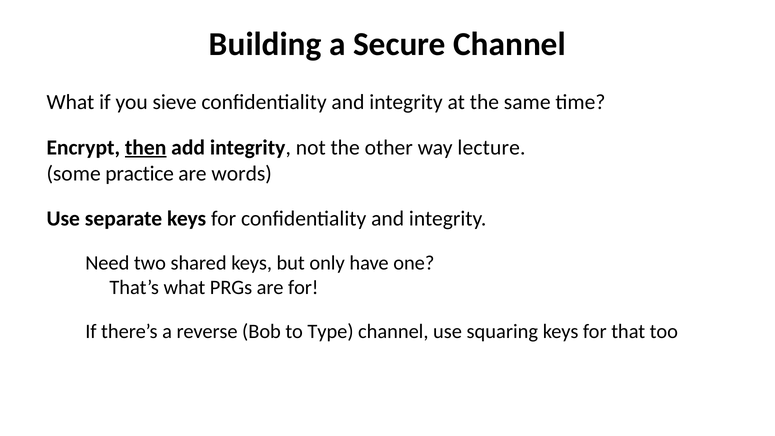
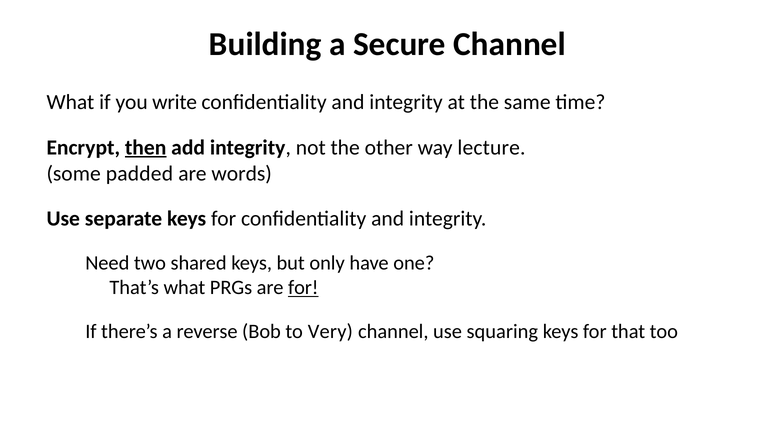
sieve: sieve -> write
practice: practice -> padded
for at (303, 288) underline: none -> present
Type: Type -> Very
